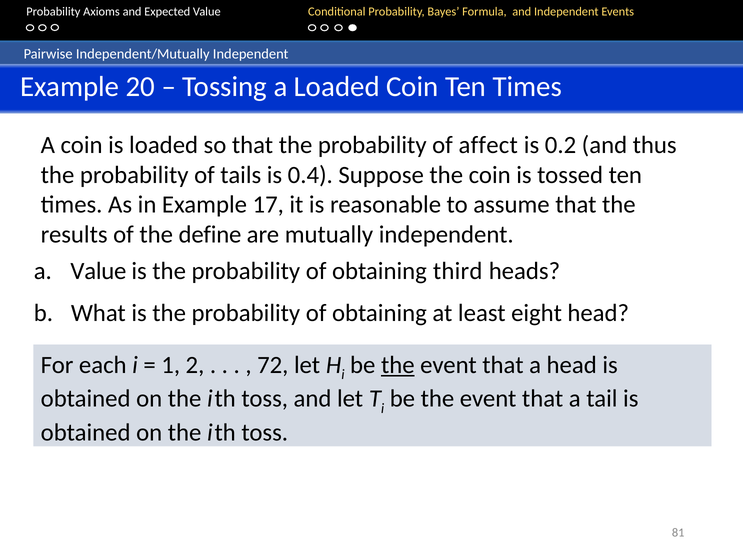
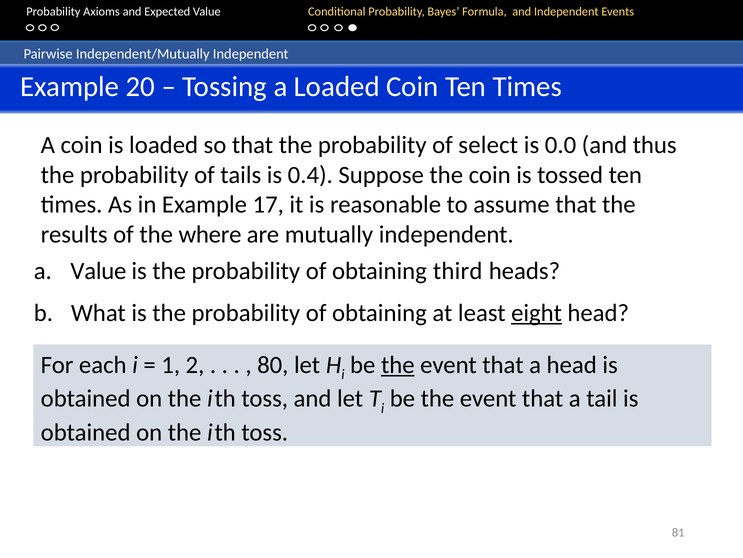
affect: affect -> select
0.2: 0.2 -> 0.0
define: define -> where
eight underline: none -> present
72: 72 -> 80
